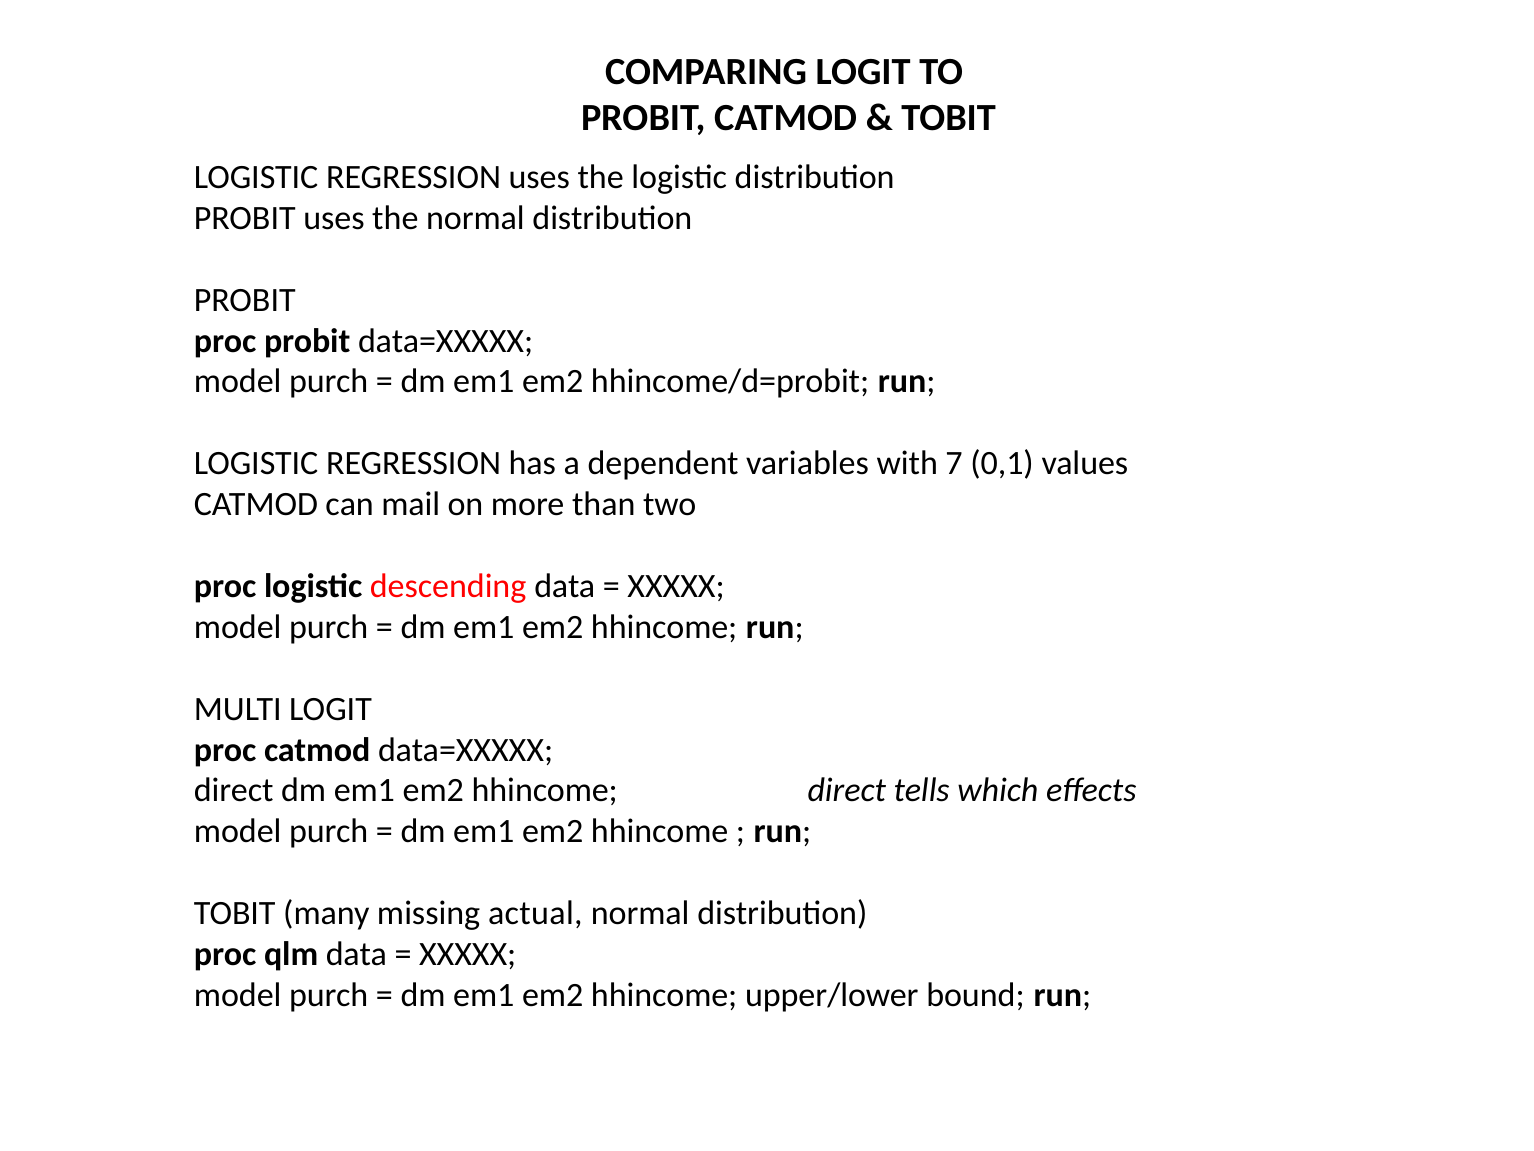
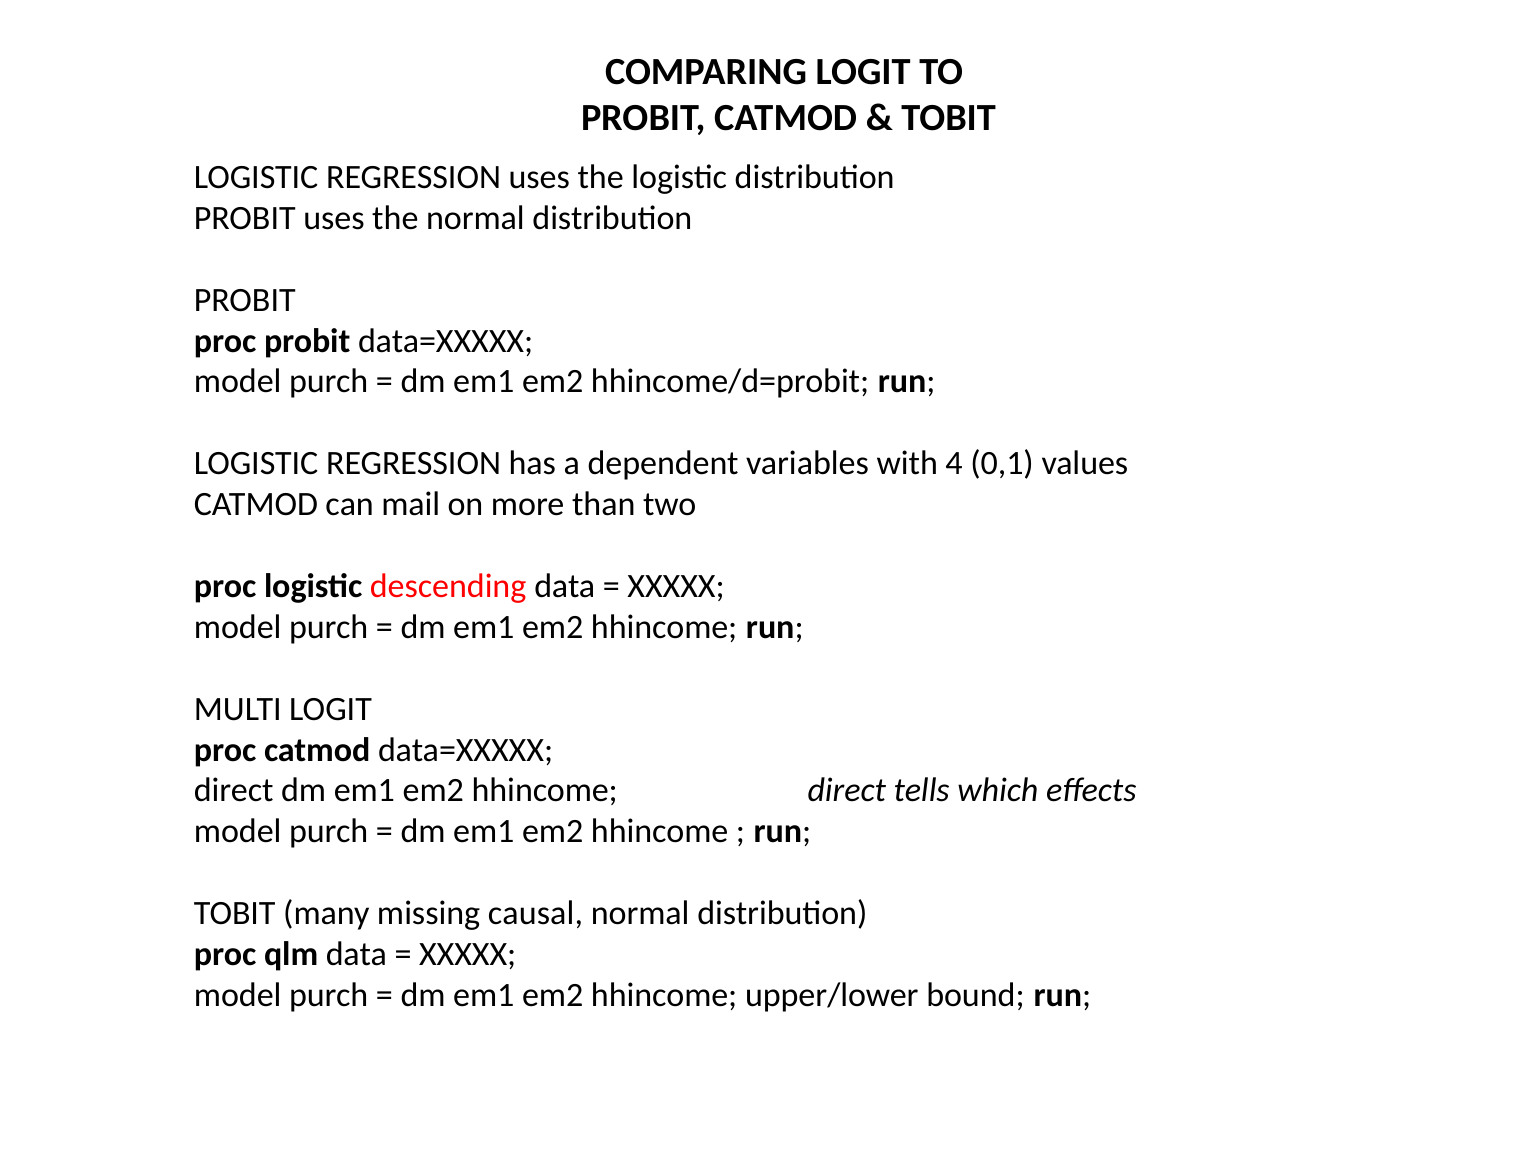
7: 7 -> 4
actual: actual -> causal
